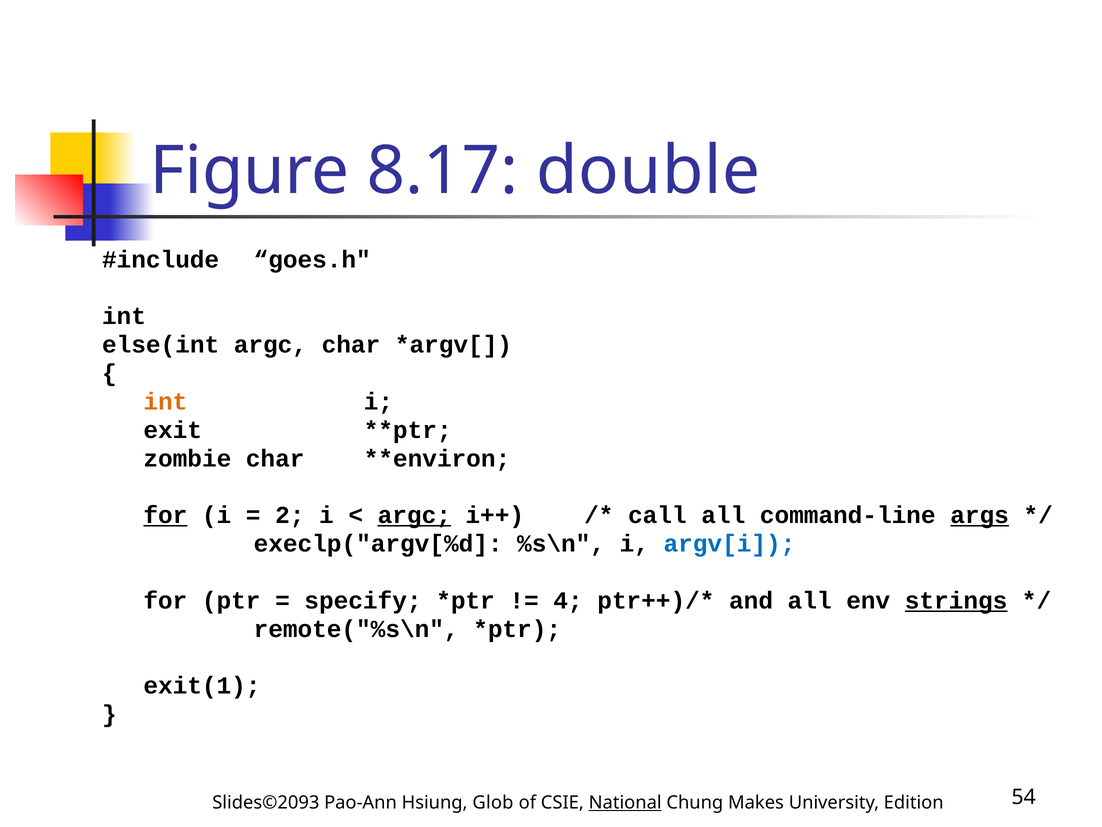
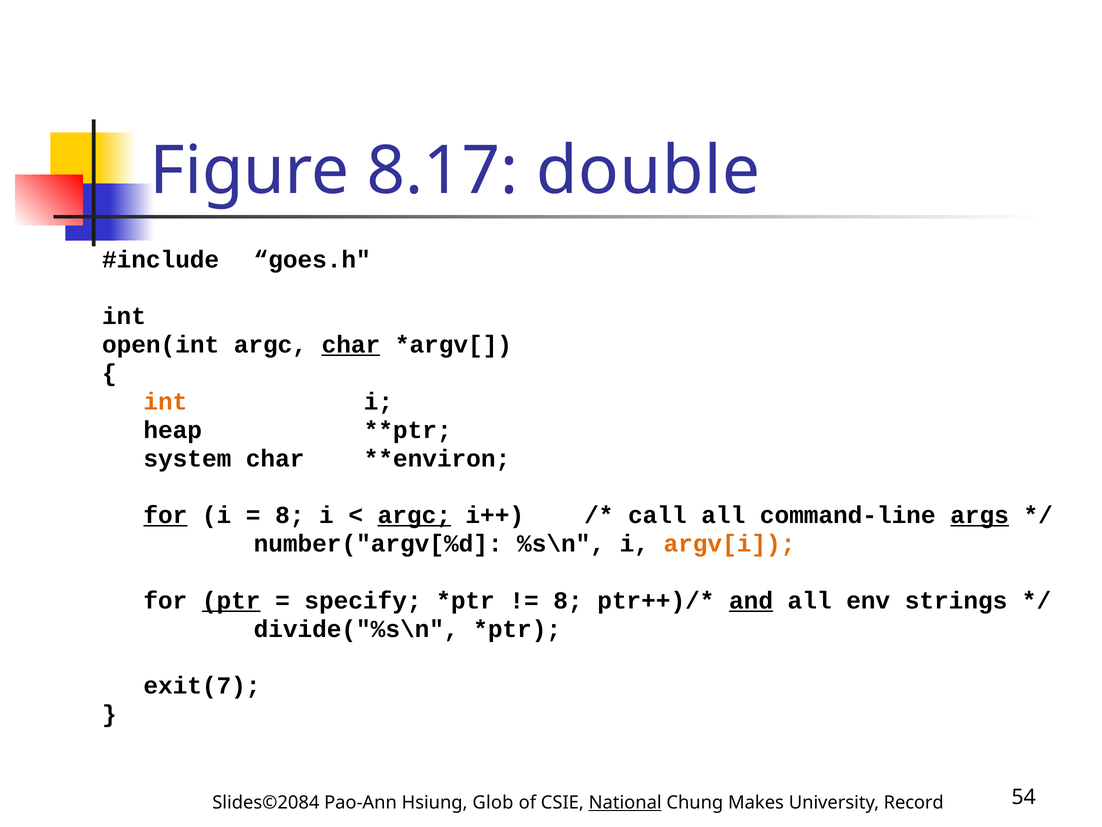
else(int: else(int -> open(int
char at (351, 345) underline: none -> present
exit: exit -> heap
zombie: zombie -> system
2 at (290, 515): 2 -> 8
execlp("argv[%d: execlp("argv[%d -> number("argv[%d
argv[i colour: blue -> orange
ptr underline: none -> present
4 at (568, 600): 4 -> 8
and underline: none -> present
strings underline: present -> none
remote("%s\n: remote("%s\n -> divide("%s\n
exit(1: exit(1 -> exit(7
Slides©2093: Slides©2093 -> Slides©2084
Edition: Edition -> Record
